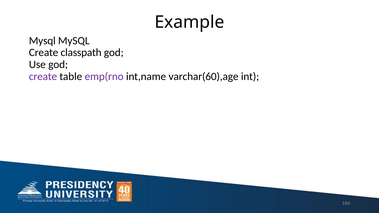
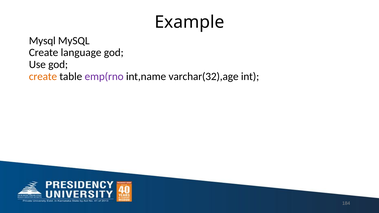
classpath: classpath -> language
create at (43, 76) colour: purple -> orange
varchar(60),age: varchar(60),age -> varchar(32),age
